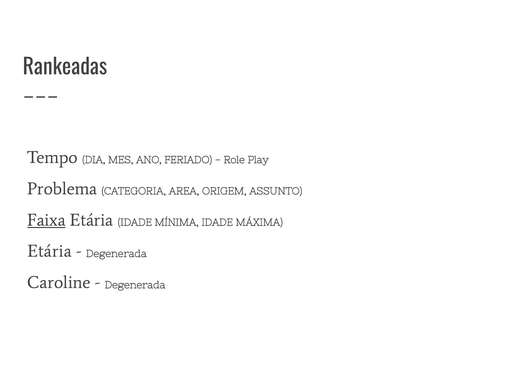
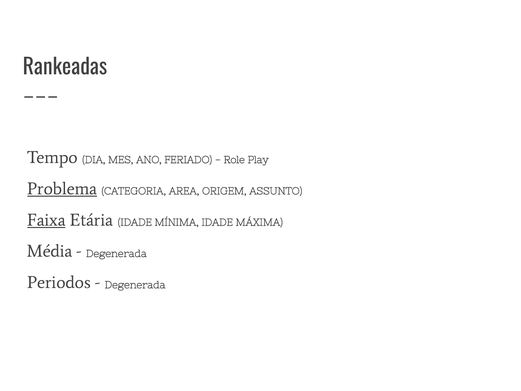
Problema underline: none -> present
Etária at (50, 251): Etária -> Média
Caroline: Caroline -> Periodos
